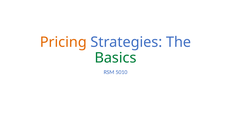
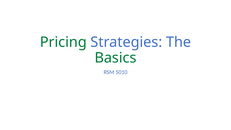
Pricing colour: orange -> green
